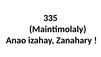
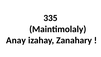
Anao: Anao -> Anay
